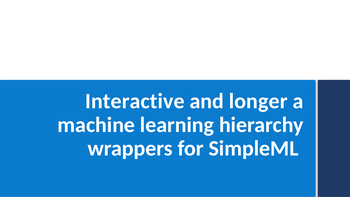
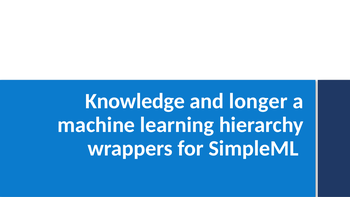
Interactive: Interactive -> Knowledge
